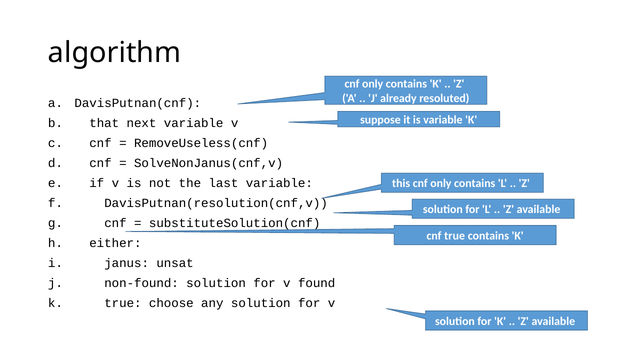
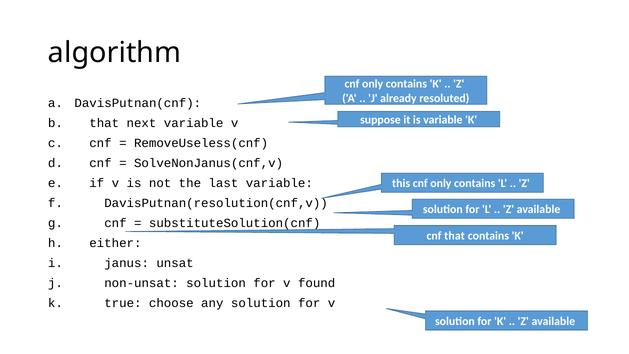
cnf true: true -> that
non-found: non-found -> non-unsat
